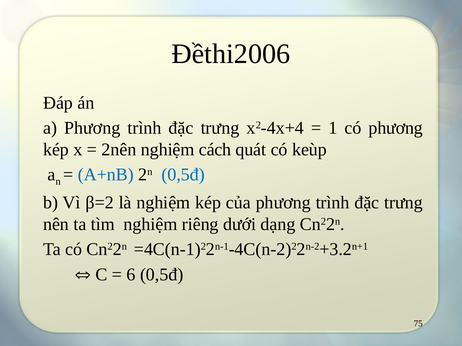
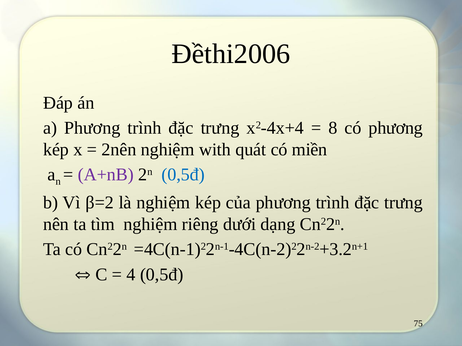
1: 1 -> 8
cách: cách -> with
keùp: keùp -> miền
A+nB colour: blue -> purple
6: 6 -> 4
